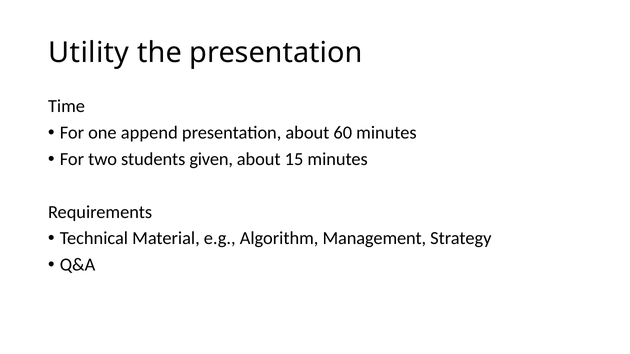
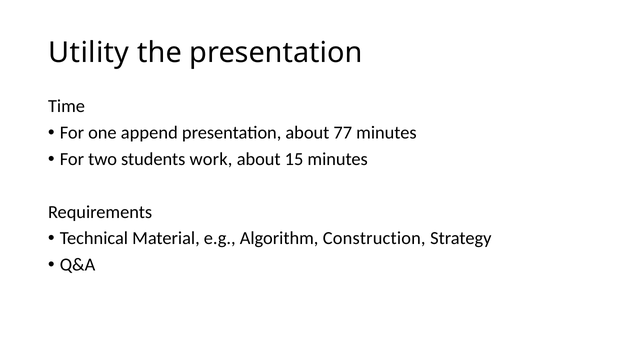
60: 60 -> 77
given: given -> work
Management: Management -> Construction
